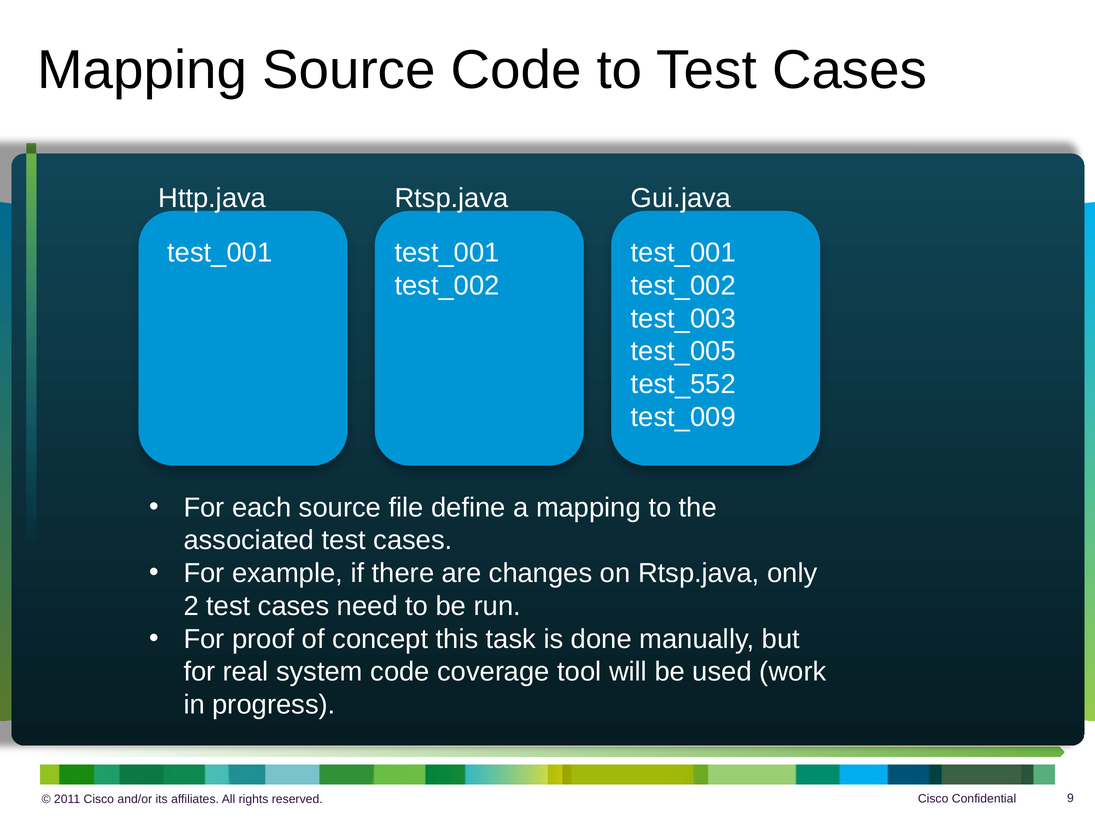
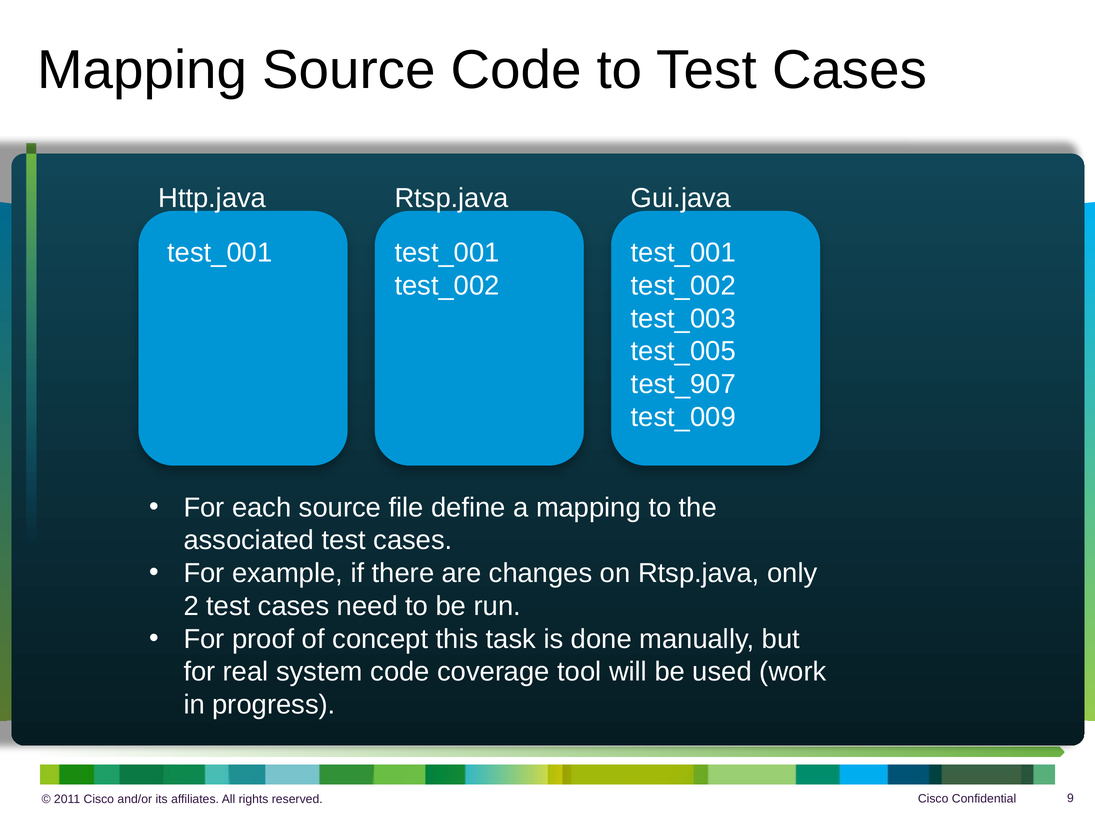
test_552: test_552 -> test_907
